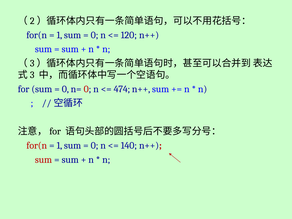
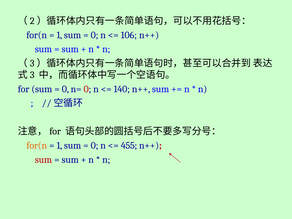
120: 120 -> 106
474: 474 -> 140
for(n at (37, 145) colour: red -> orange
140: 140 -> 455
